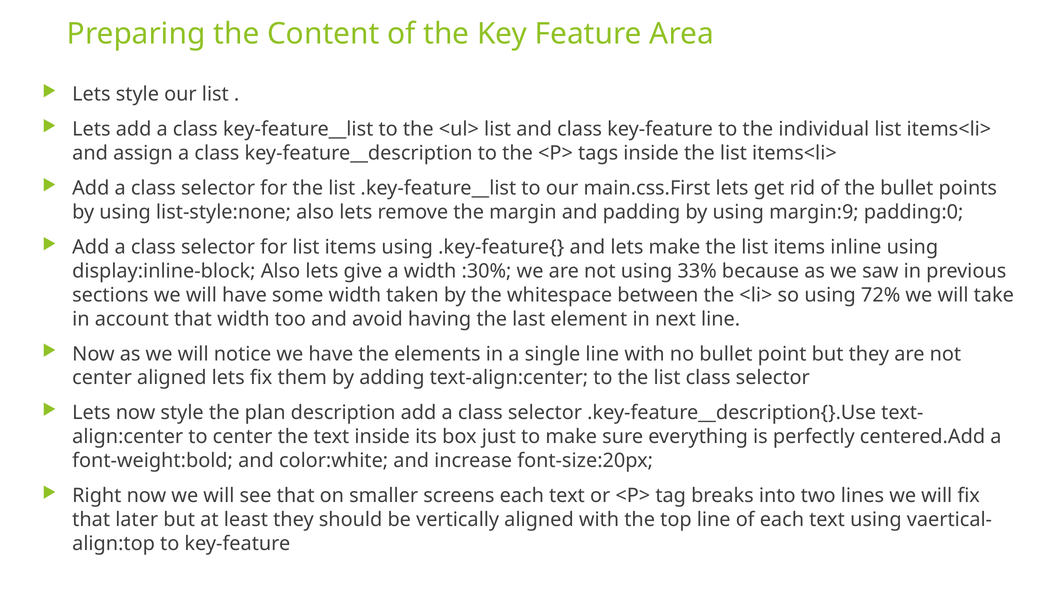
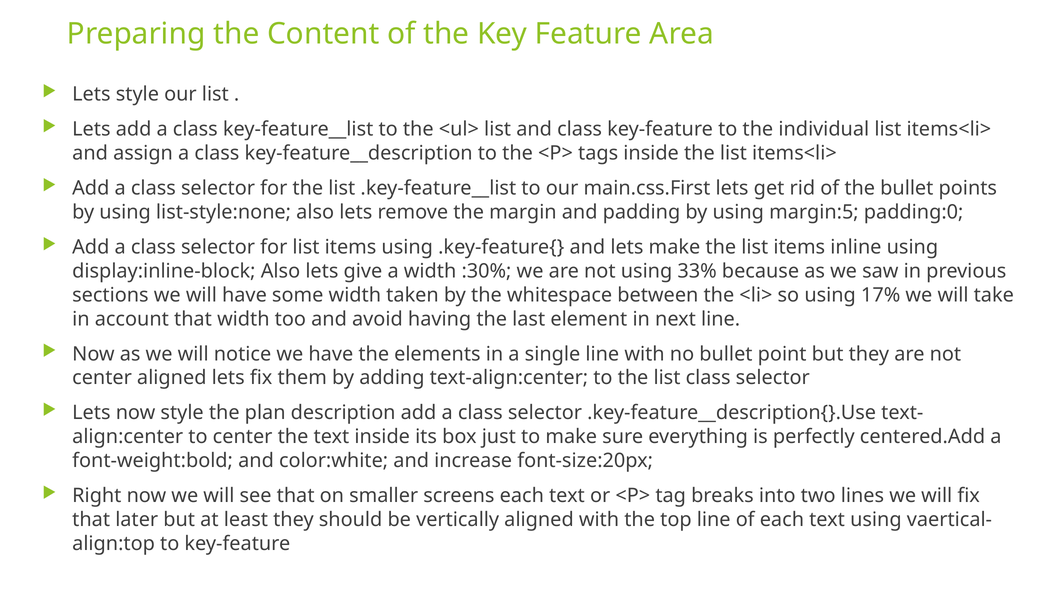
margin:9: margin:9 -> margin:5
72%: 72% -> 17%
